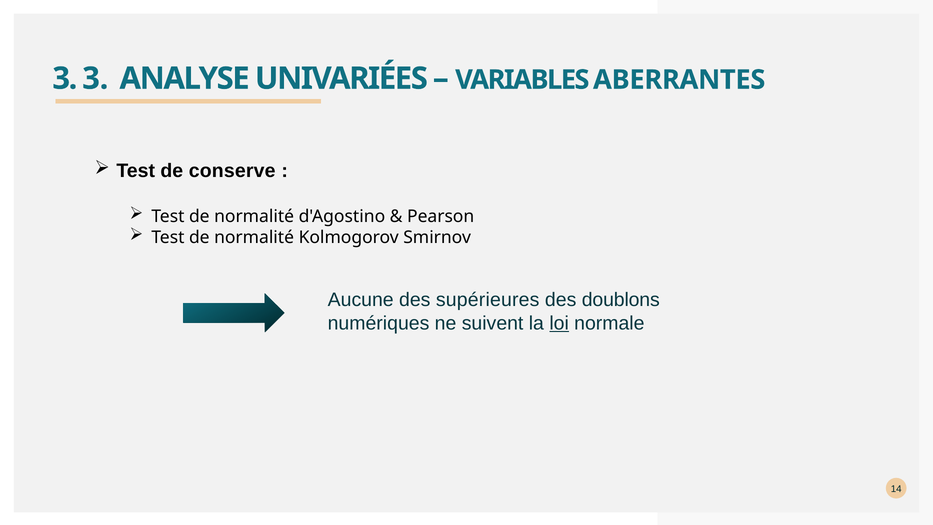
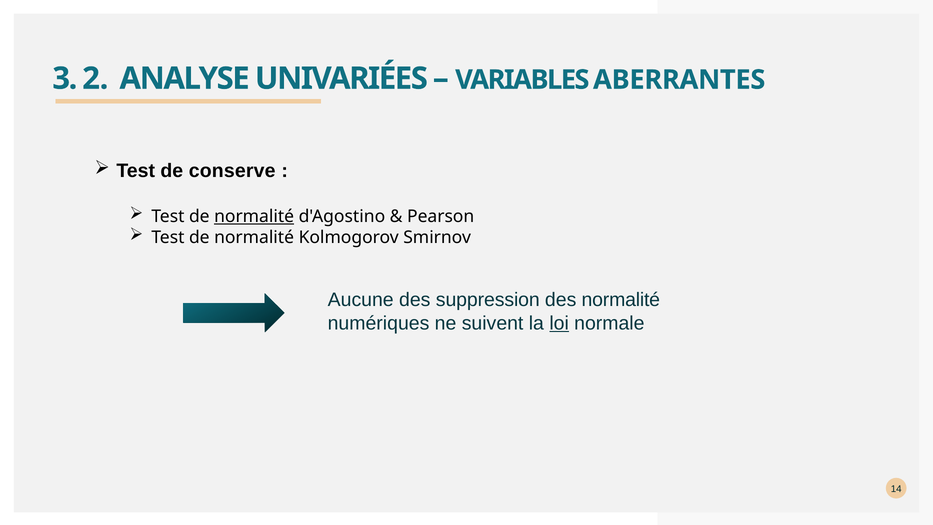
3 3: 3 -> 2
normalité at (254, 216) underline: none -> present
supérieures: supérieures -> suppression
des doublons: doublons -> normalité
